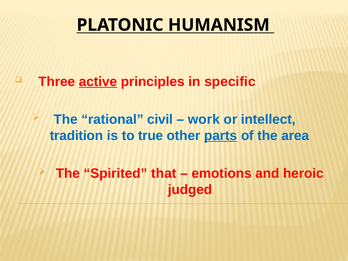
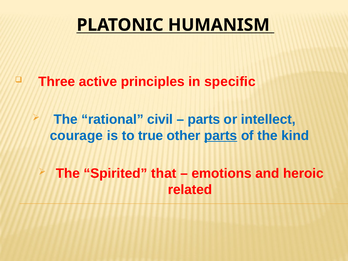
active underline: present -> none
work at (204, 119): work -> parts
tradition: tradition -> courage
area: area -> kind
judged: judged -> related
